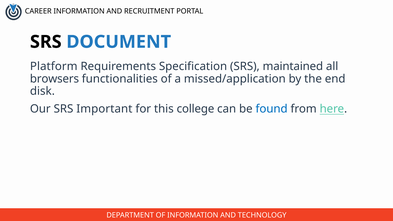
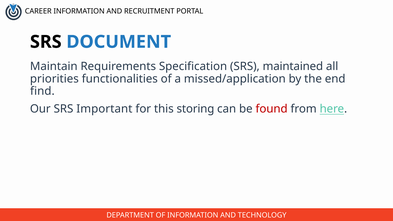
Platform: Platform -> Maintain
browsers: browsers -> priorities
disk: disk -> find
college: college -> storing
found colour: blue -> red
